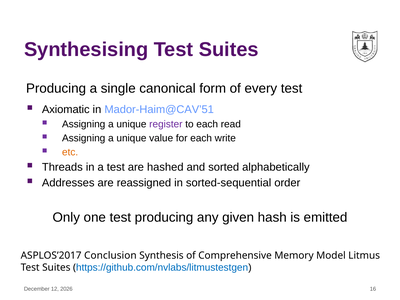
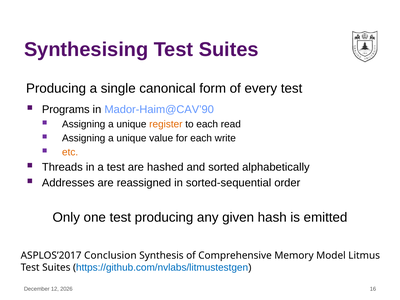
Axiomatic: Axiomatic -> Programs
Mador-Haim@CAV’51: Mador-Haim@CAV’51 -> Mador-Haim@CAV’90
register colour: purple -> orange
